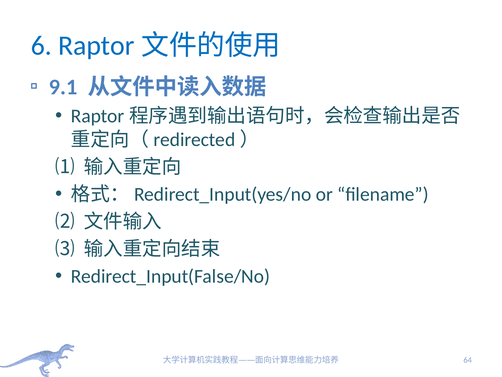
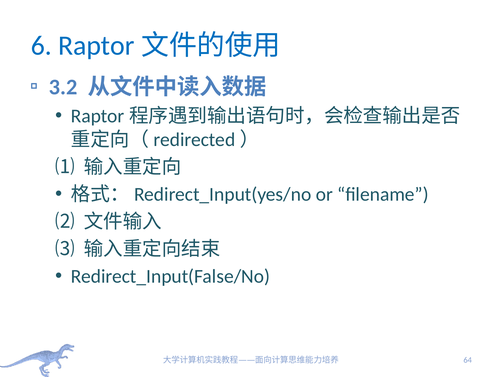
9.1: 9.1 -> 3.2
